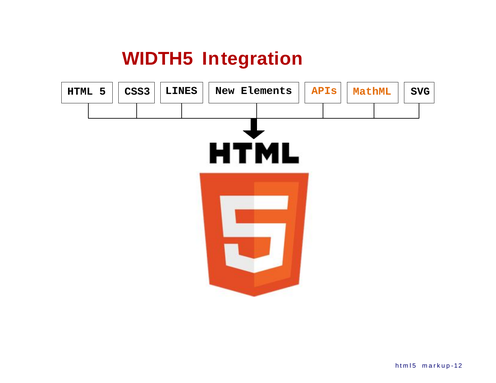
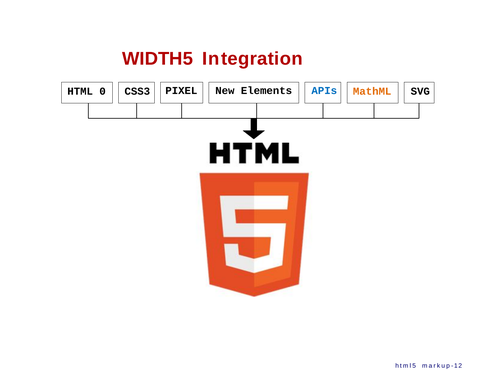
LINES: LINES -> PIXEL
APIs colour: orange -> blue
5: 5 -> 0
